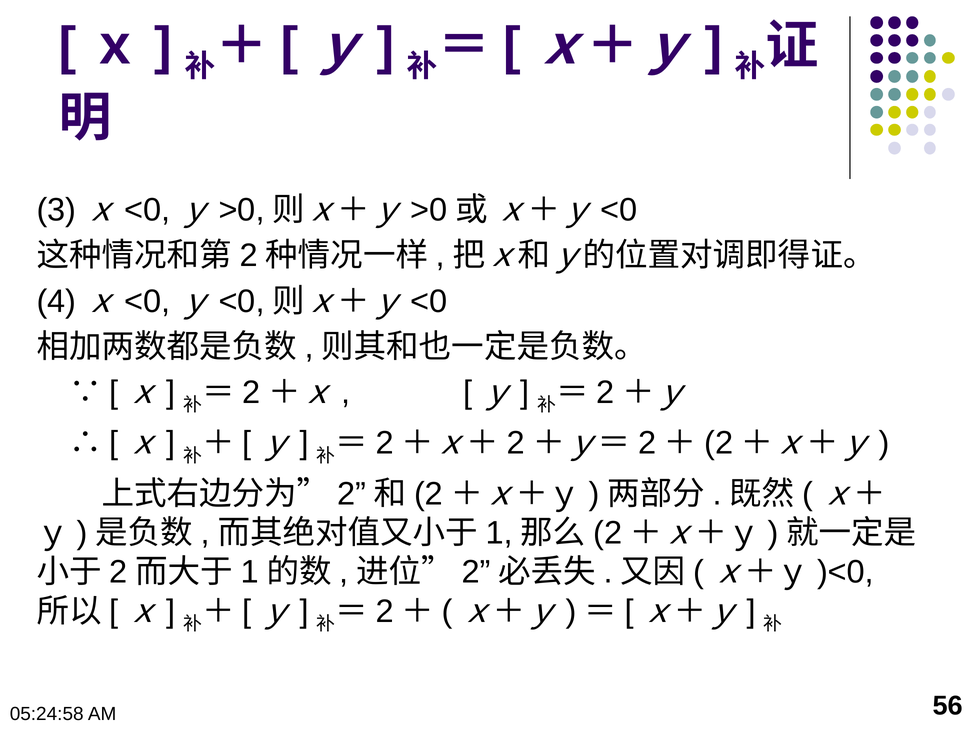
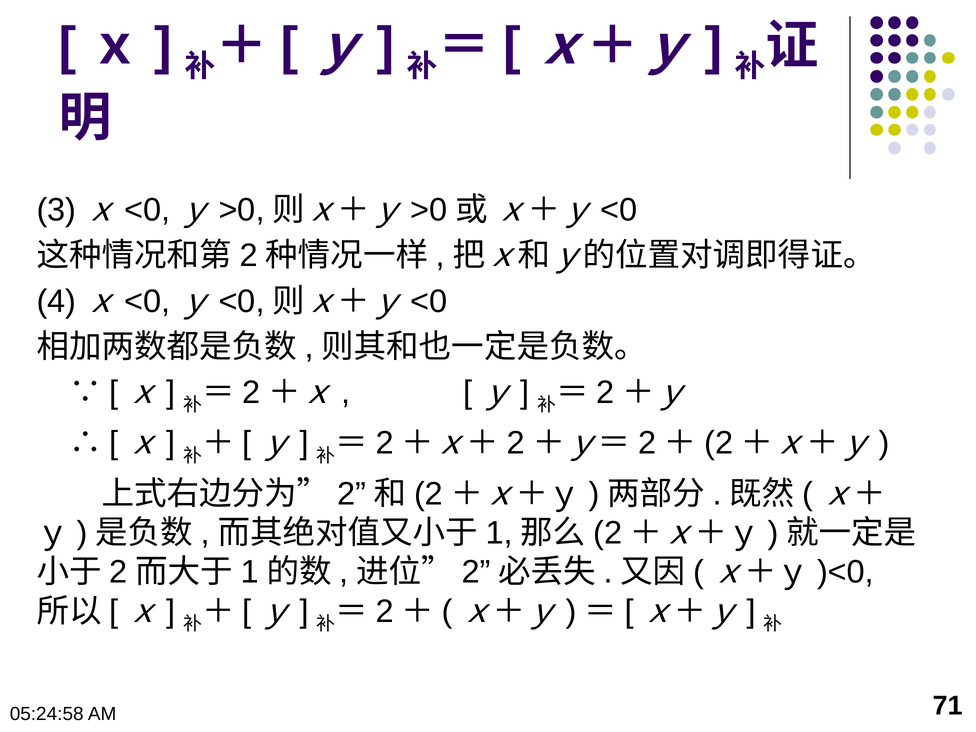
56: 56 -> 71
